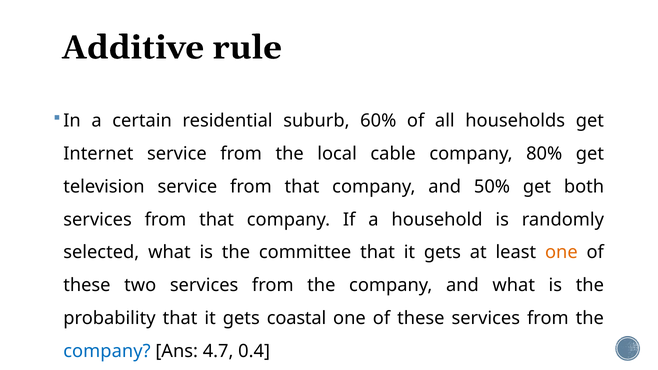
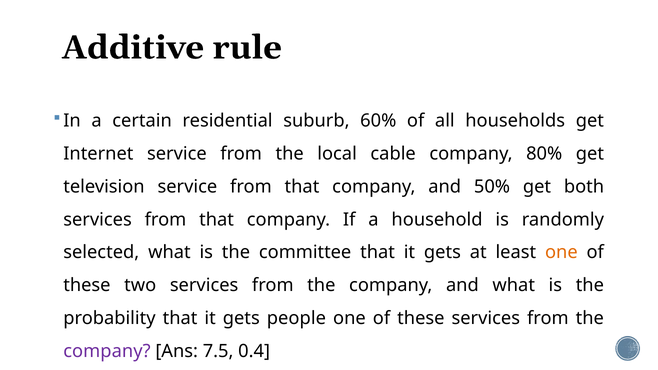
coastal: coastal -> people
company at (107, 351) colour: blue -> purple
4.7: 4.7 -> 7.5
